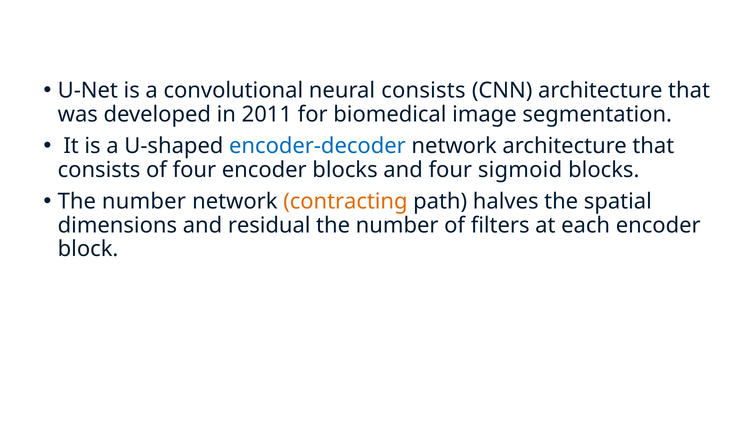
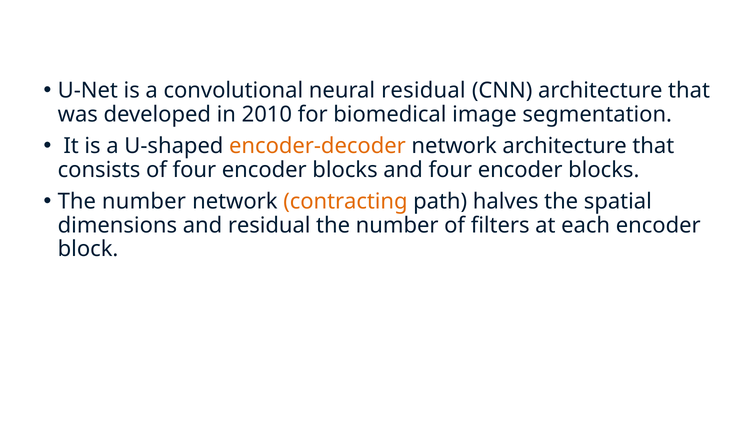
neural consists: consists -> residual
2011: 2011 -> 2010
encoder-decoder colour: blue -> orange
and four sigmoid: sigmoid -> encoder
